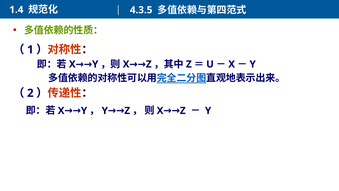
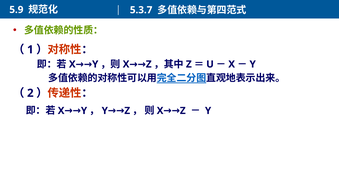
1.4: 1.4 -> 5.9
4.3.5: 4.3.5 -> 5.3.7
